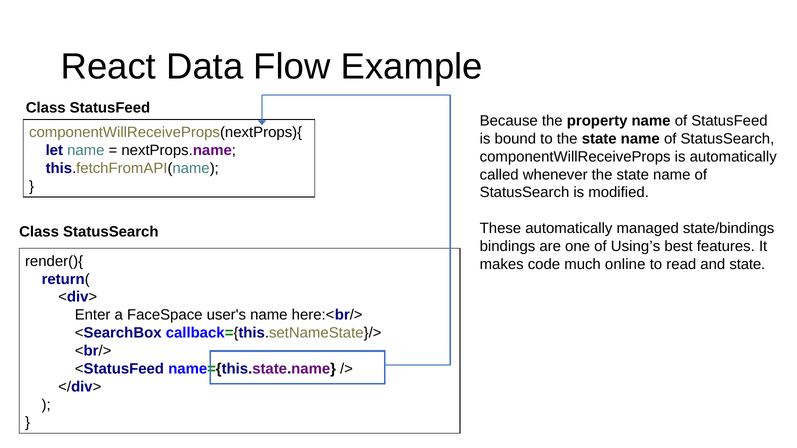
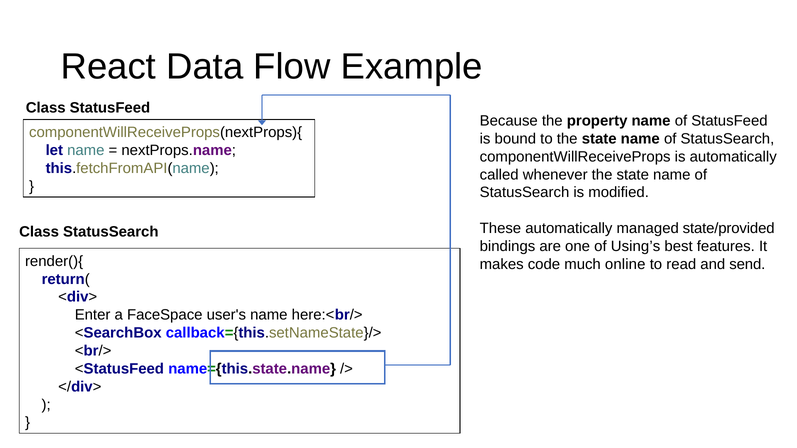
state/bindings: state/bindings -> state/provided
and state: state -> send
